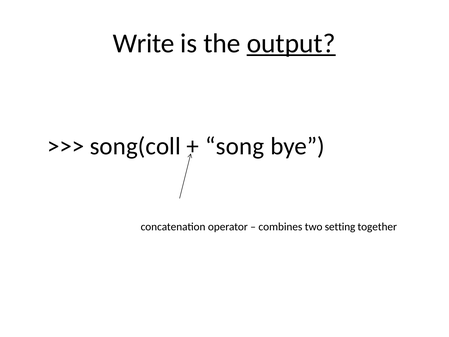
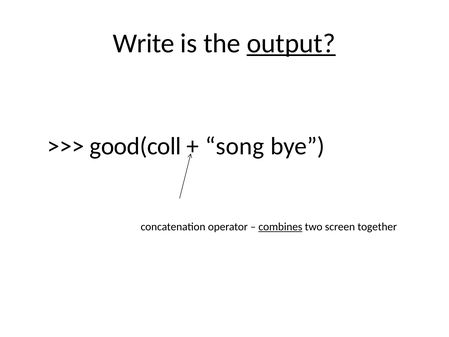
song(coll: song(coll -> good(coll
combines underline: none -> present
setting: setting -> screen
